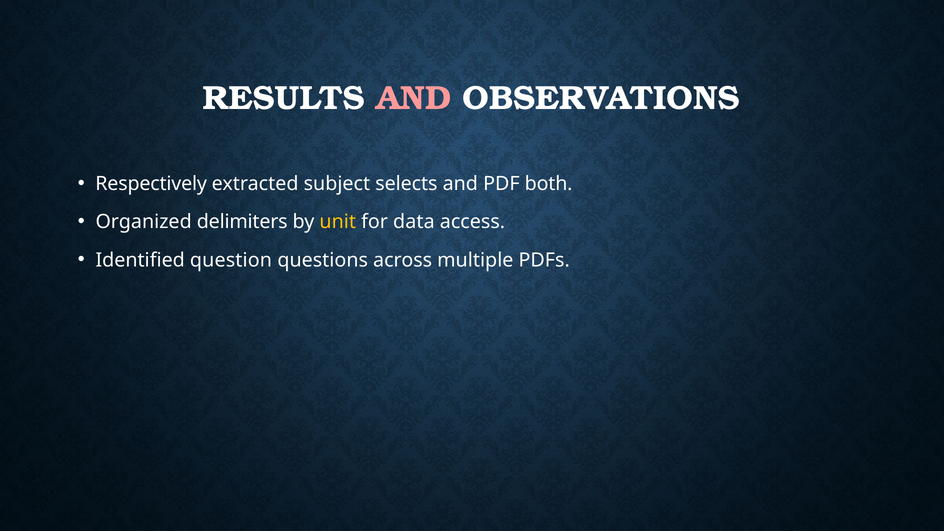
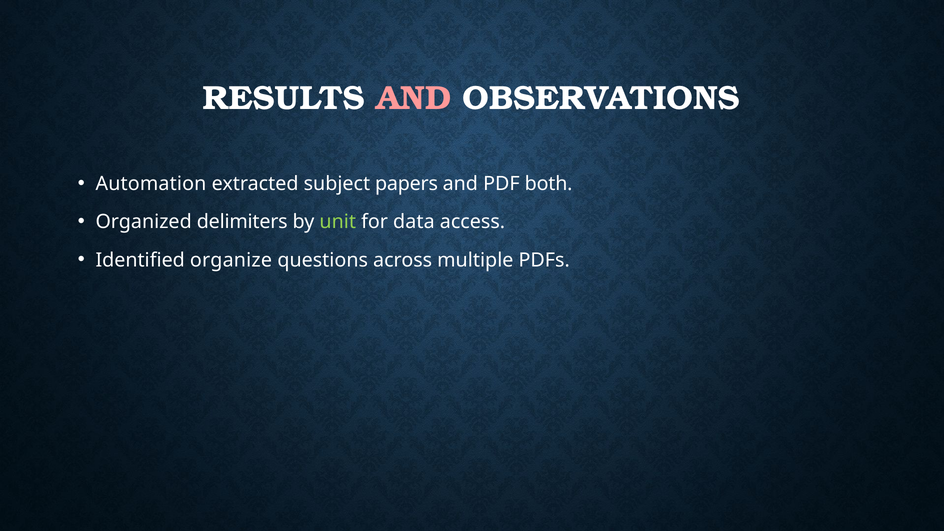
Respectively: Respectively -> Automation
selects: selects -> papers
unit colour: yellow -> light green
question: question -> organize
